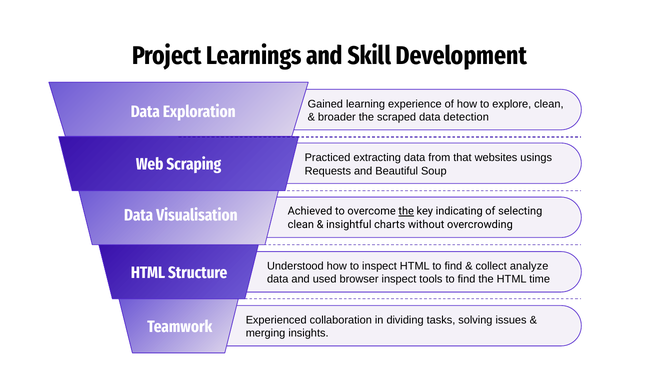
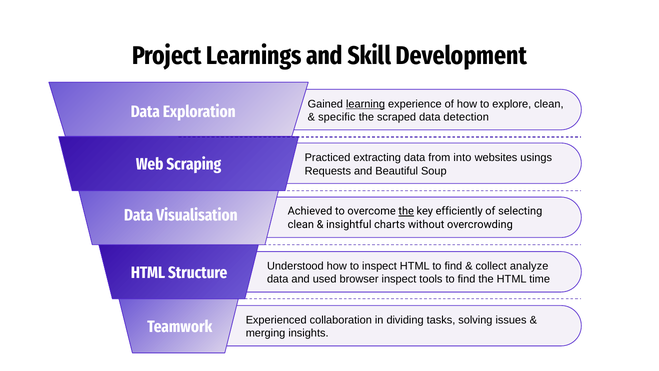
learning underline: none -> present
broader: broader -> specific
that: that -> into
indicating: indicating -> efficiently
